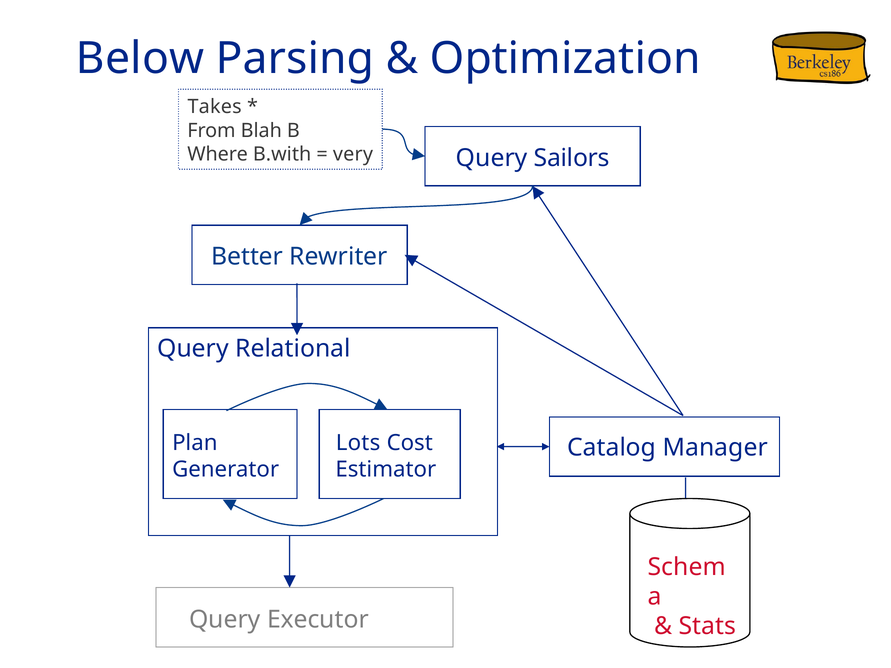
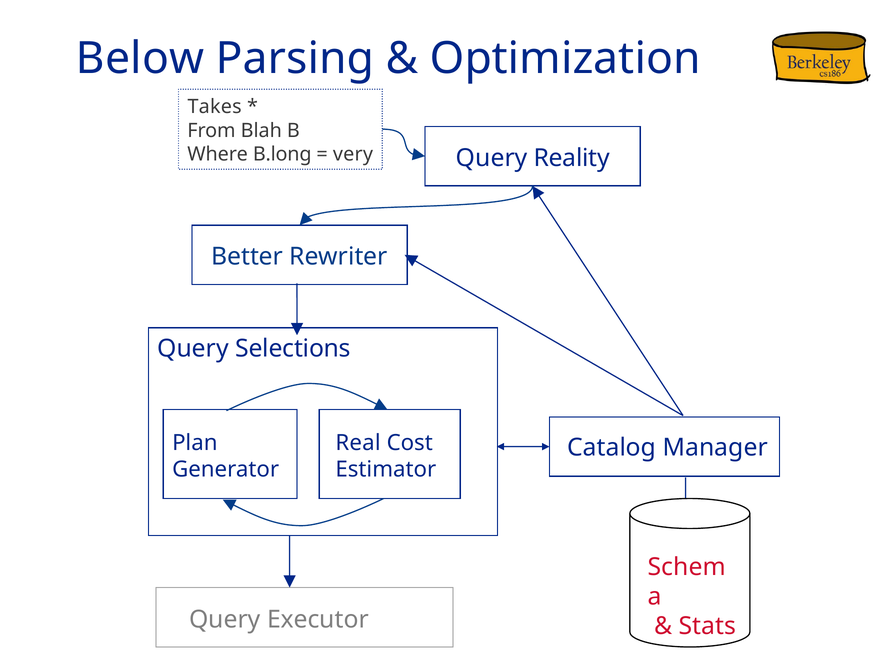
B.with: B.with -> B.long
Sailors: Sailors -> Reality
Relational: Relational -> Selections
Lots: Lots -> Real
